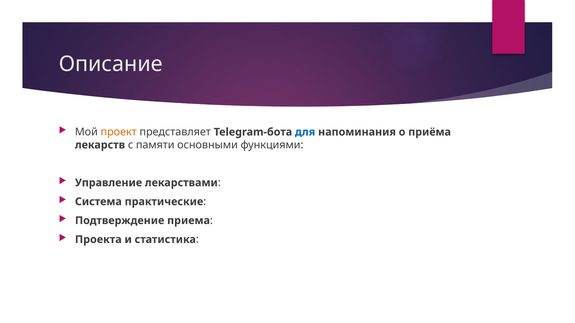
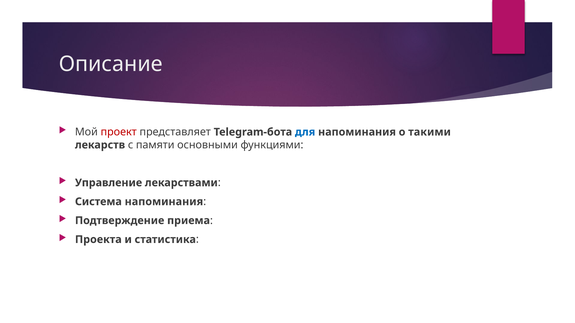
проект colour: orange -> red
приёма: приёма -> такими
Система практические: практические -> напоминания
